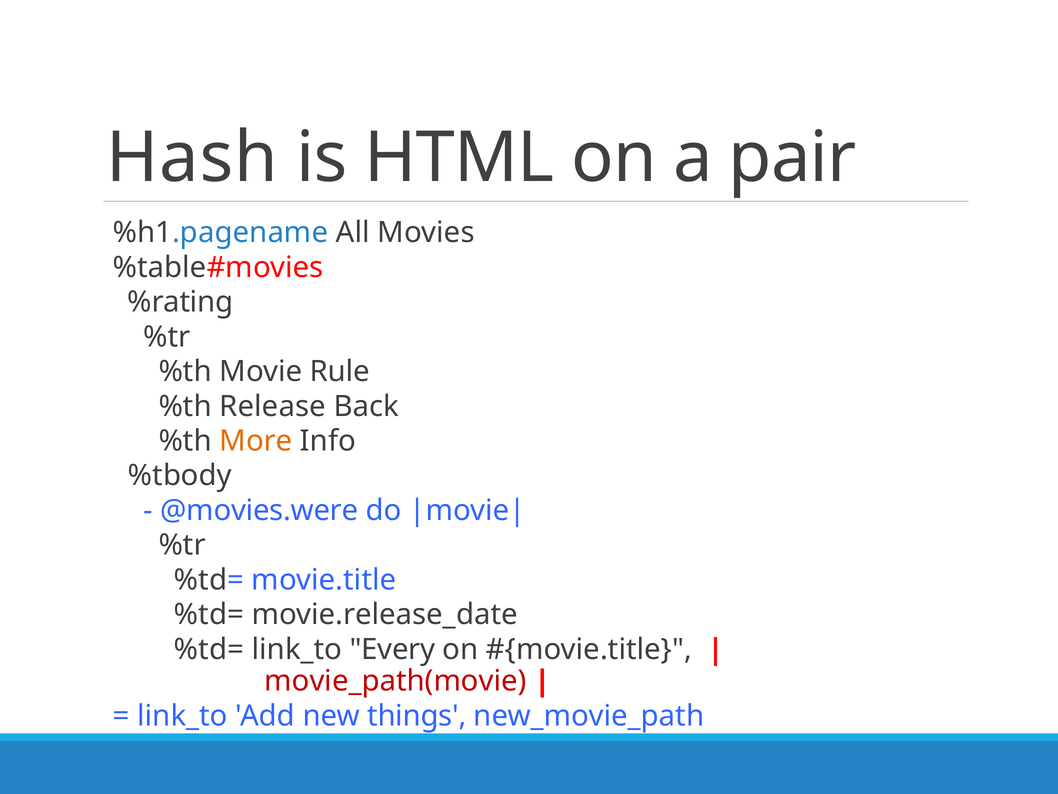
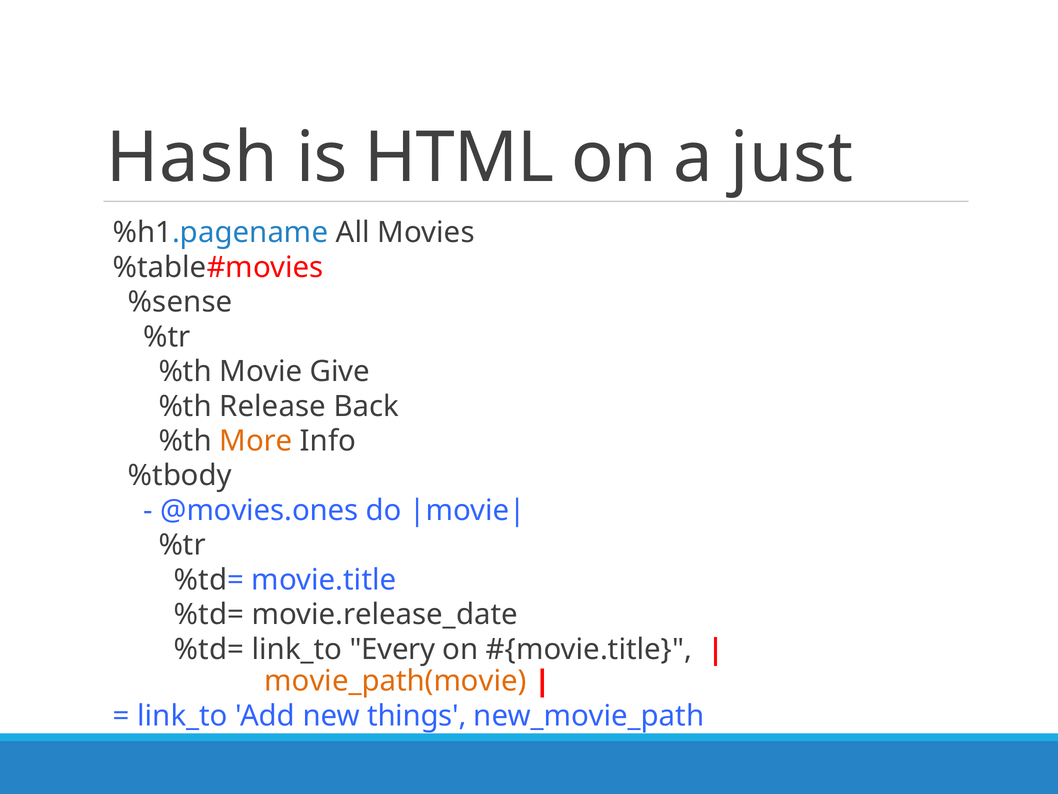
pair: pair -> just
%rating: %rating -> %sense
Rule: Rule -> Give
@movies.were: @movies.were -> @movies.ones
movie_path(movie colour: red -> orange
